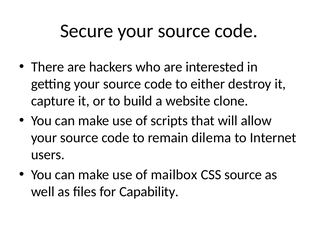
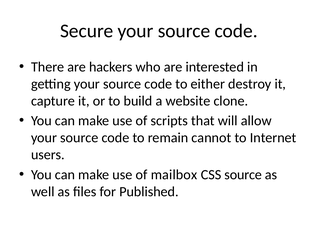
dilema: dilema -> cannot
Capability: Capability -> Published
